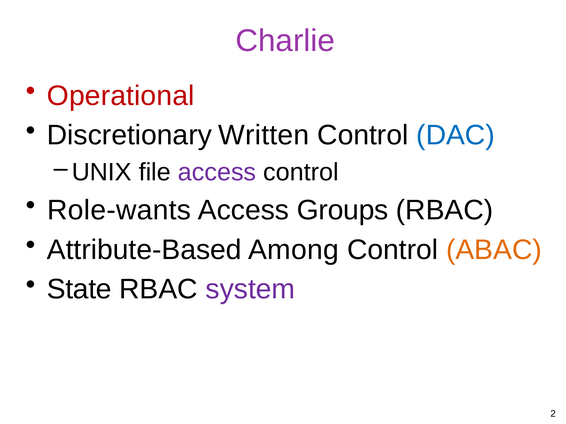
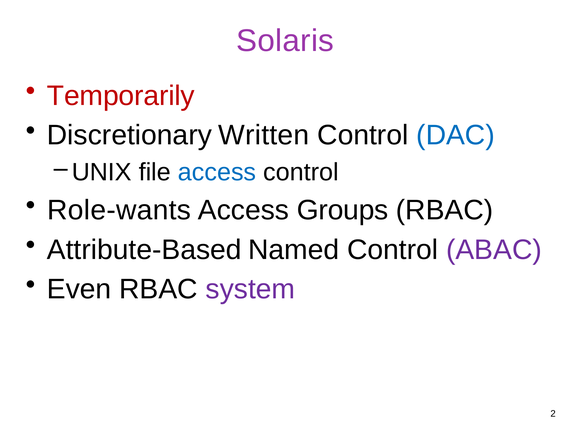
Charlie: Charlie -> Solaris
Operational: Operational -> Temporarily
access at (217, 172) colour: purple -> blue
Among: Among -> Named
ABAC colour: orange -> purple
State: State -> Even
